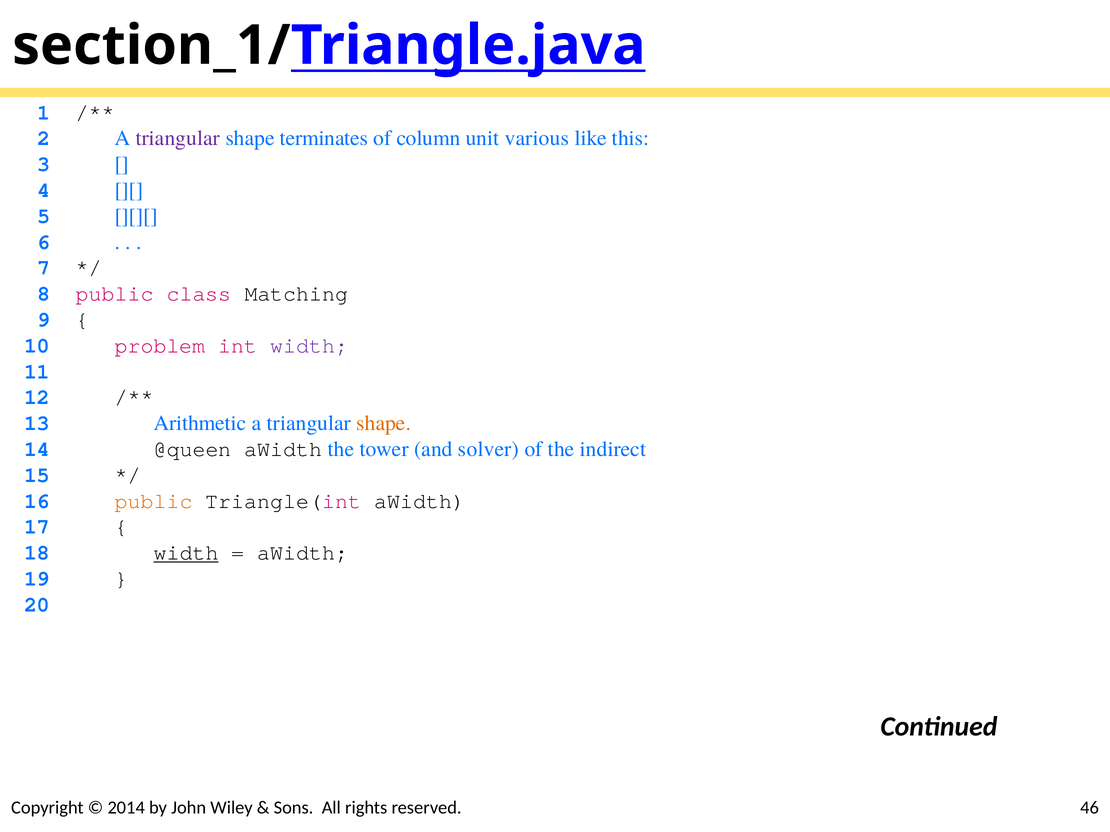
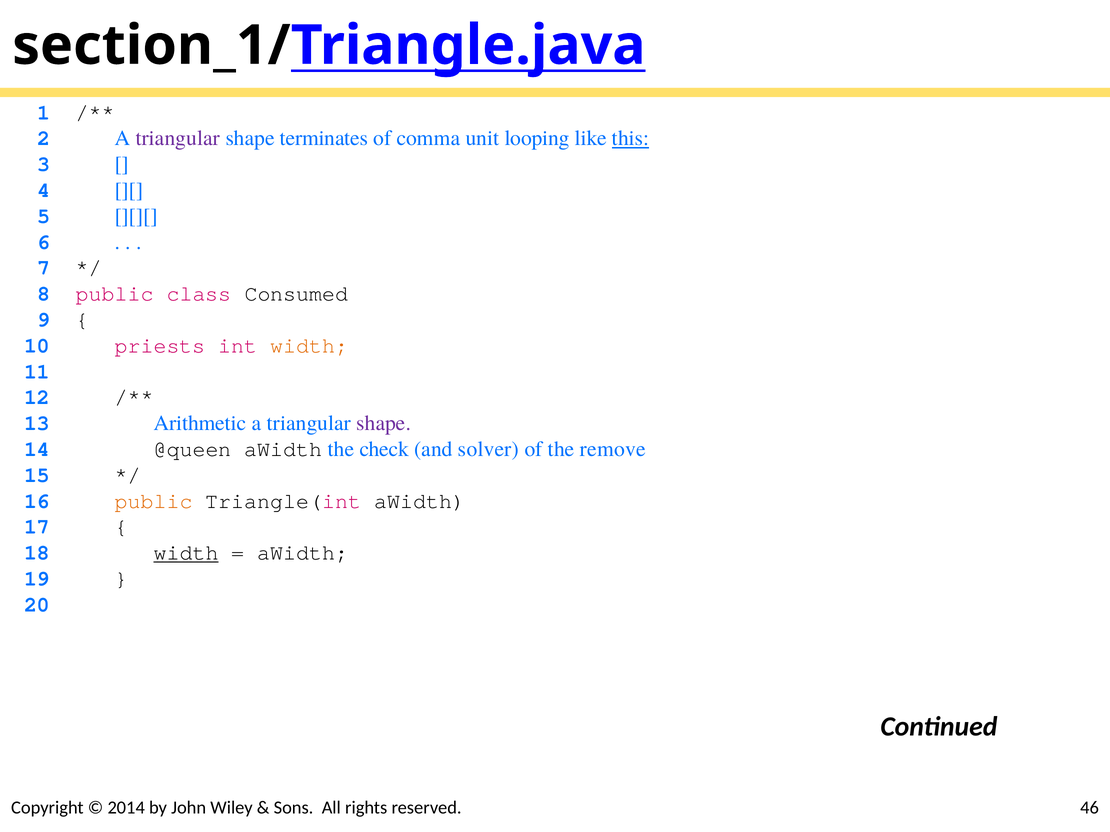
column: column -> comma
various: various -> looping
this underline: none -> present
Matching: Matching -> Consumed
problem: problem -> priests
width at (309, 346) colour: purple -> orange
shape at (384, 424) colour: orange -> purple
tower: tower -> check
indirect: indirect -> remove
